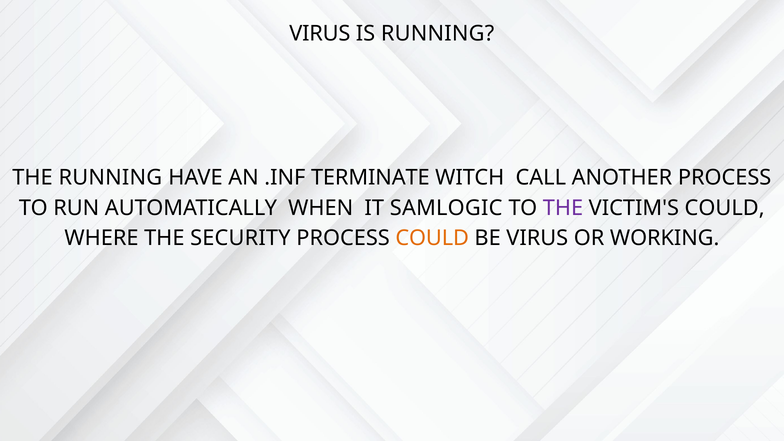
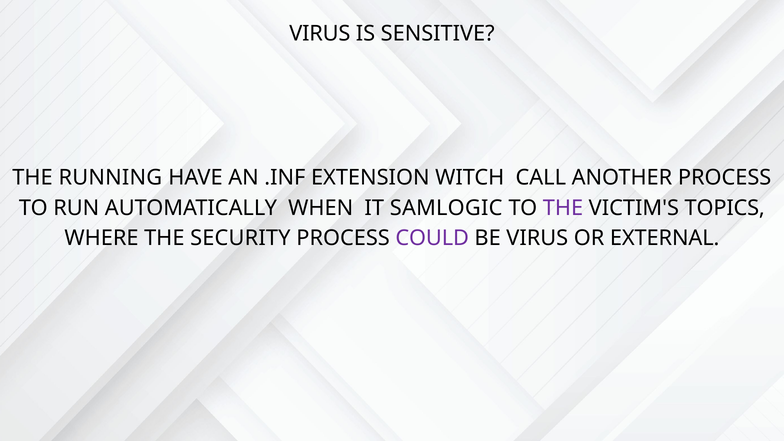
IS RUNNING: RUNNING -> SENSITIVE
TERMINATE: TERMINATE -> EXTENSION
VICTIM'S COULD: COULD -> TOPICS
COULD at (432, 238) colour: orange -> purple
WORKING: WORKING -> EXTERNAL
